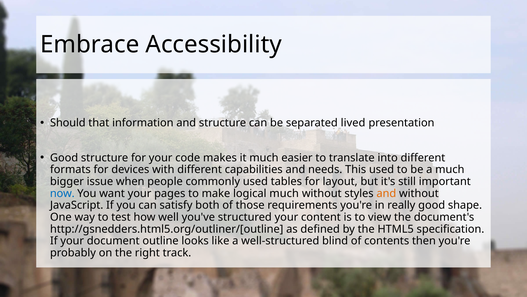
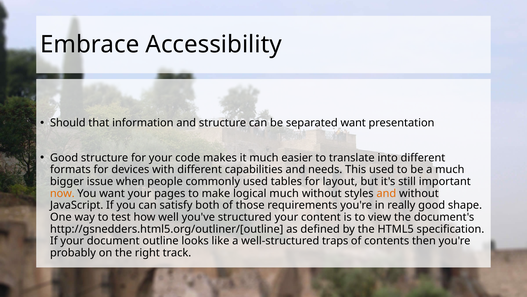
separated lived: lived -> want
now colour: blue -> orange
blind: blind -> traps
